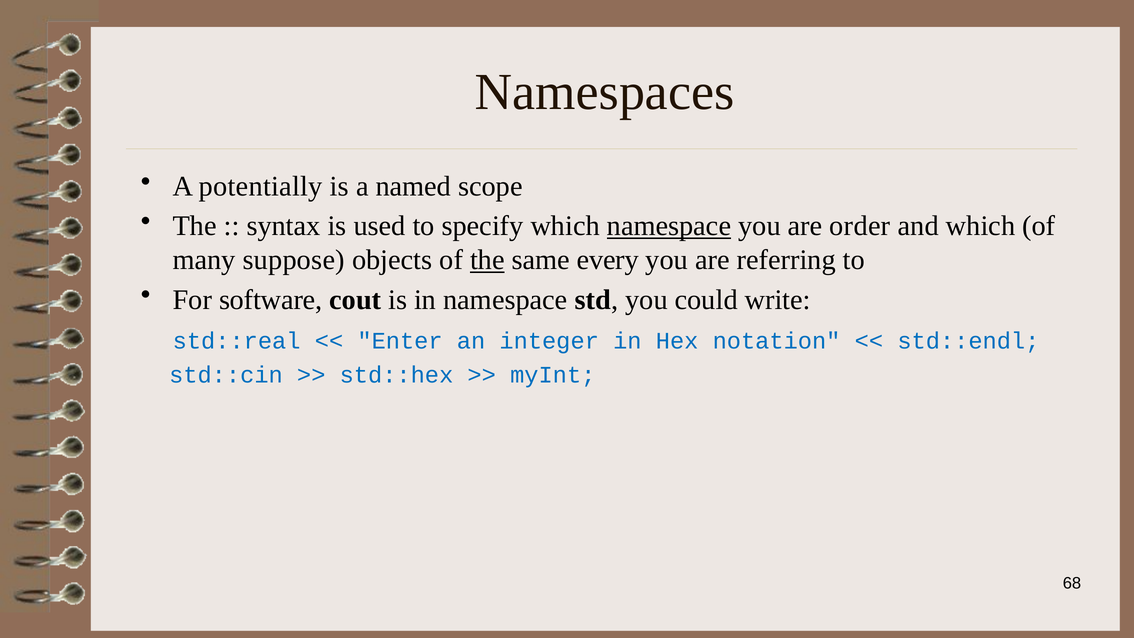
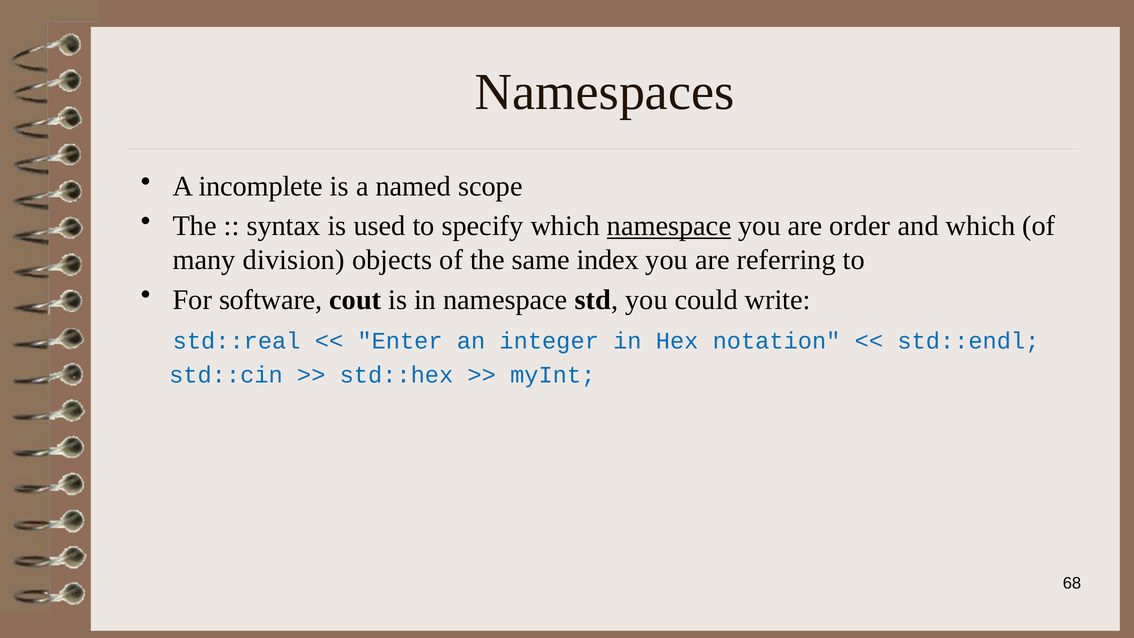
potentially: potentially -> incomplete
suppose: suppose -> division
the at (487, 260) underline: present -> none
every: every -> index
